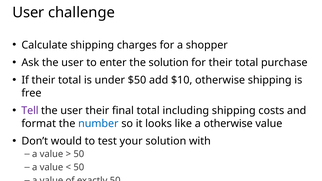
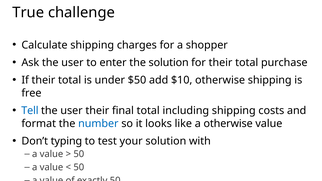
User at (28, 12): User -> True
Tell colour: purple -> blue
would: would -> typing
